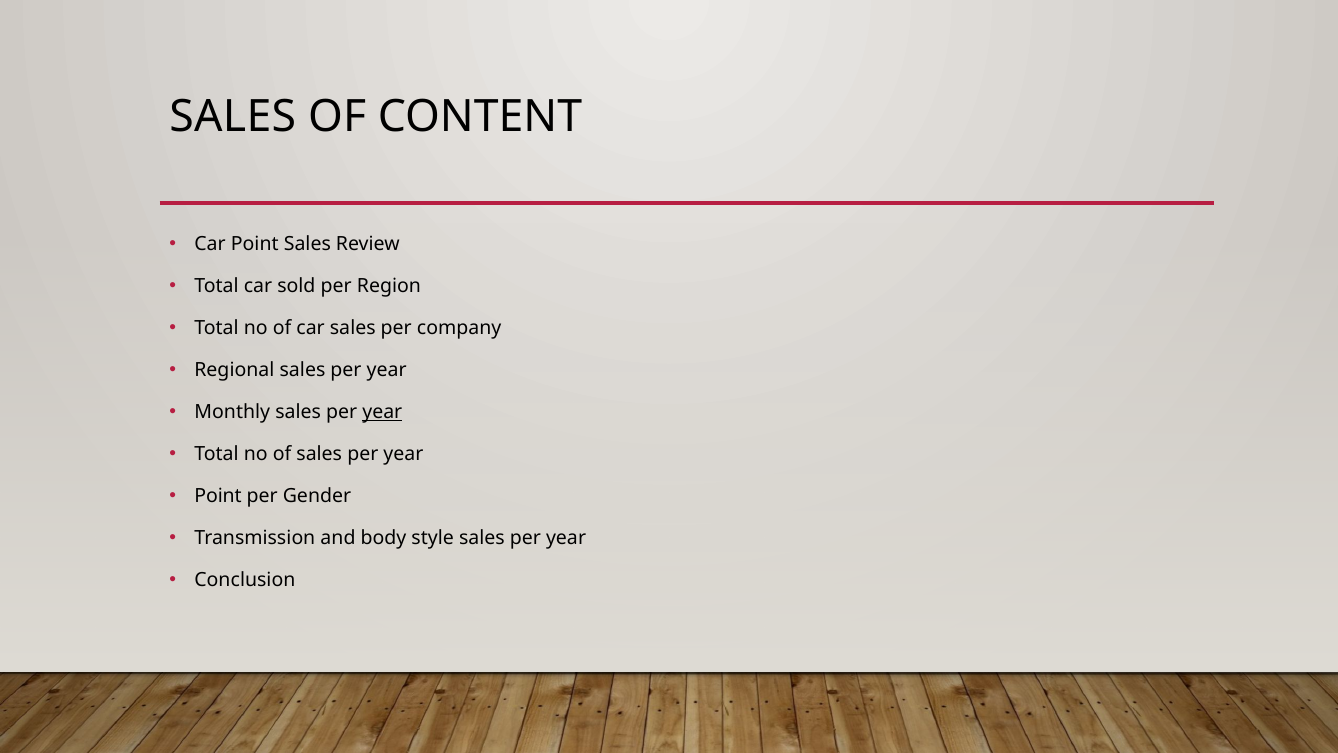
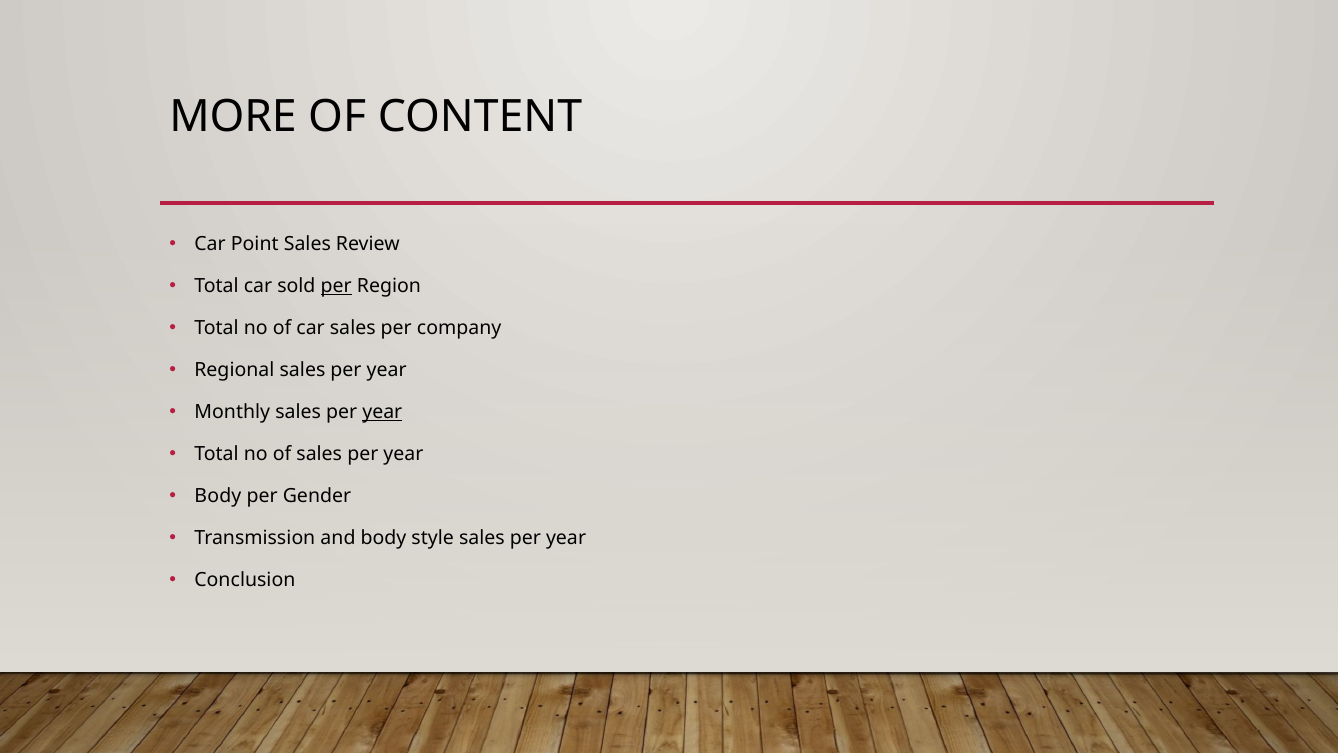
SALES at (233, 117): SALES -> MORE
per at (336, 286) underline: none -> present
Point at (218, 496): Point -> Body
